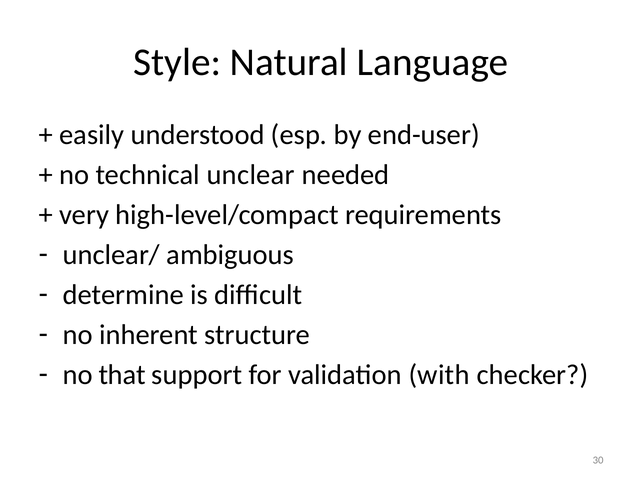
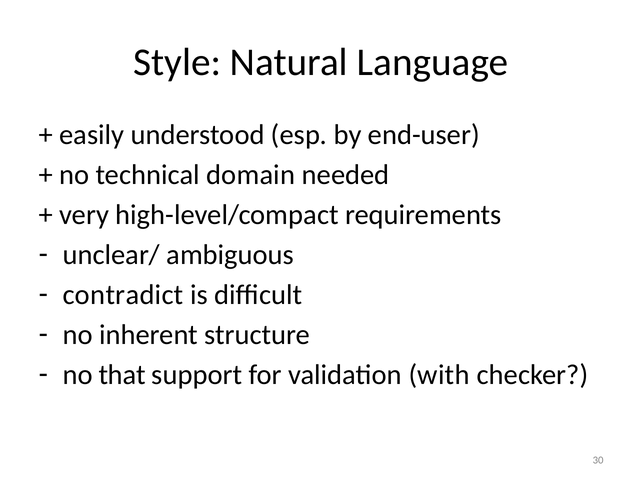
unclear: unclear -> domain
determine: determine -> contradict
